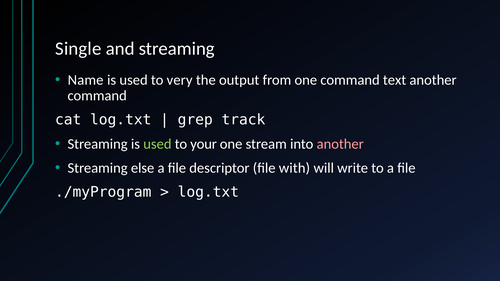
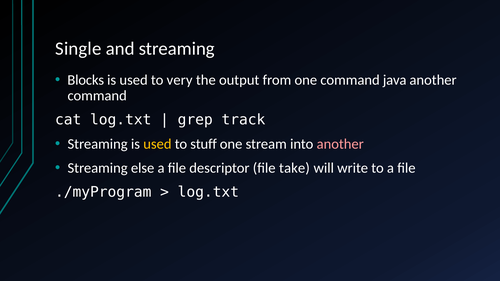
Name: Name -> Blocks
text: text -> java
used at (157, 144) colour: light green -> yellow
your: your -> stuff
with: with -> take
